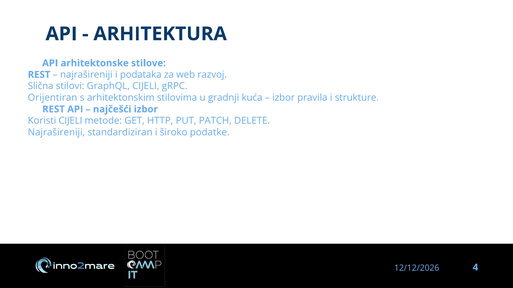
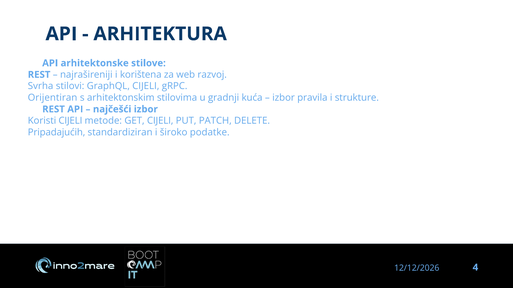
podataka: podataka -> korištena
Slična: Slična -> Svrha
GET HTTP: HTTP -> CIJELI
Najrašireniji at (56, 133): Najrašireniji -> Pripadajućih
